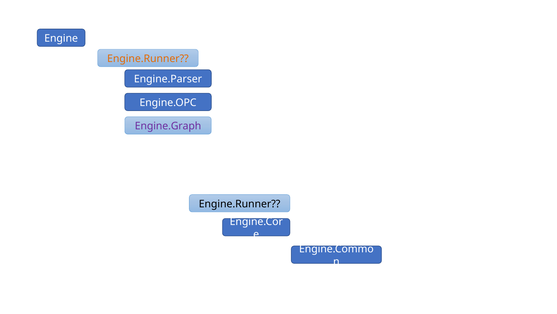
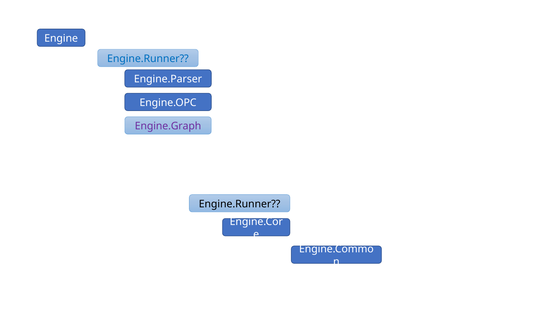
Engine.Runner at (148, 59) colour: orange -> blue
